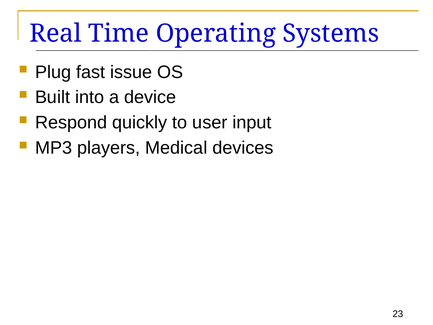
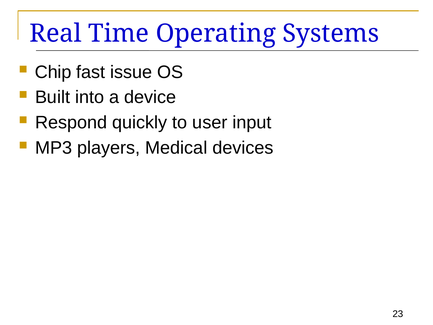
Plug: Plug -> Chip
